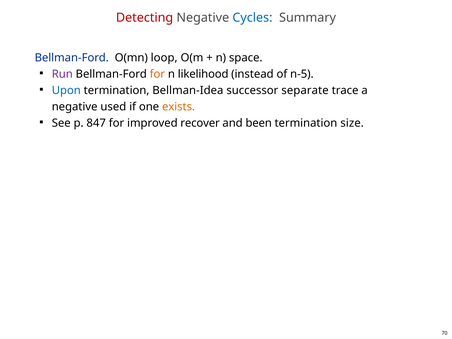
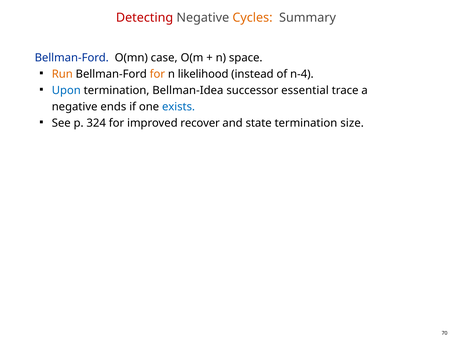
Cycles colour: blue -> orange
loop: loop -> case
Run colour: purple -> orange
n-5: n-5 -> n-4
separate: separate -> essential
used: used -> ends
exists colour: orange -> blue
847: 847 -> 324
been: been -> state
